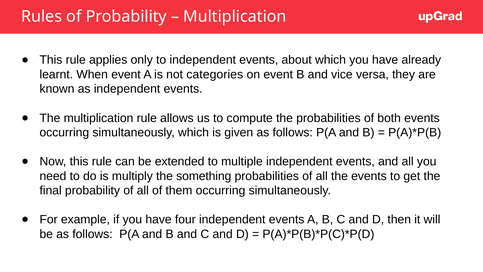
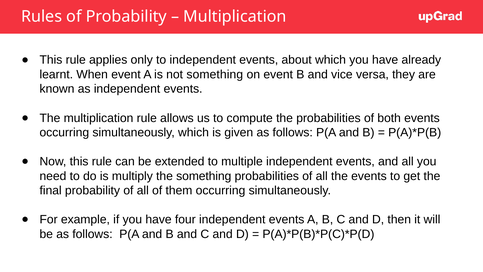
not categories: categories -> something
